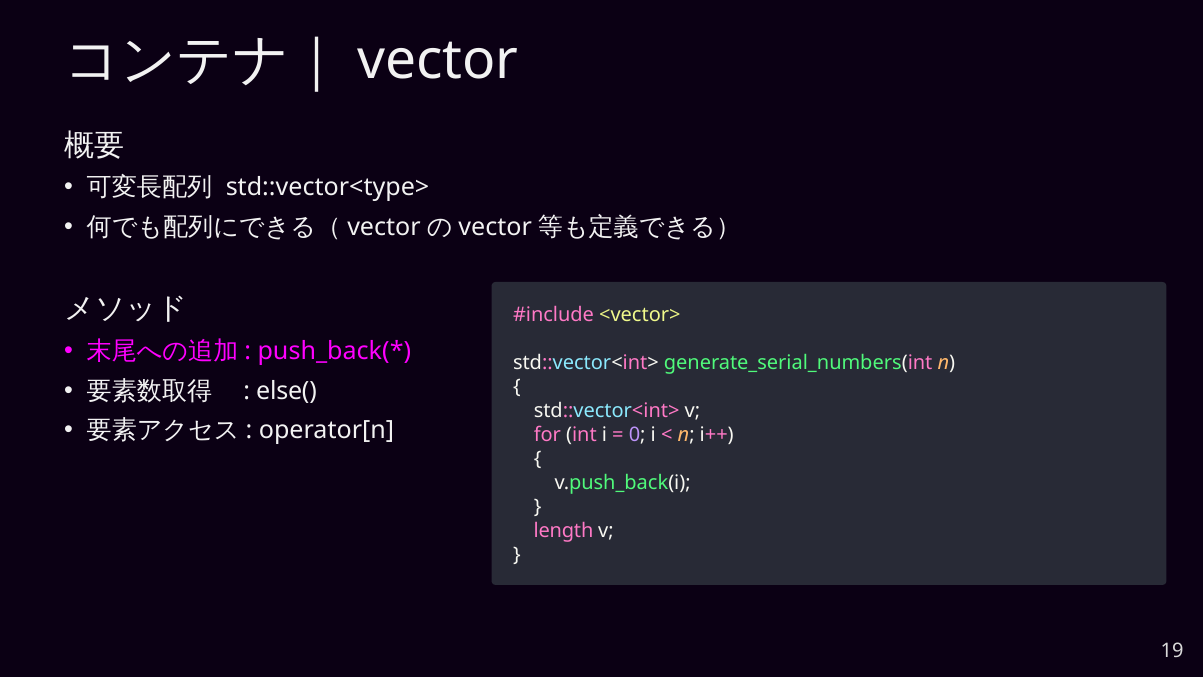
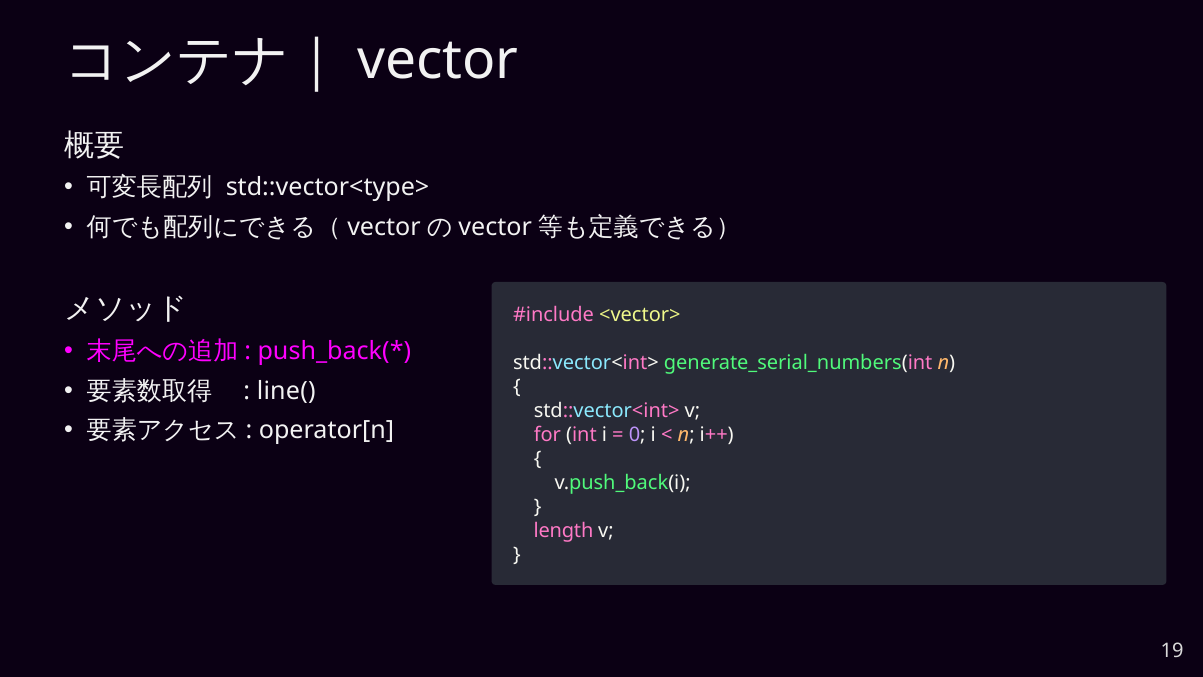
else(: else( -> line(
